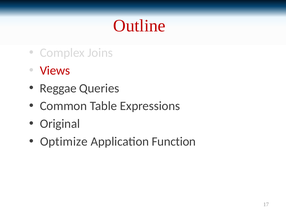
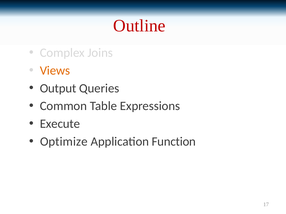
Views colour: red -> orange
Reggae: Reggae -> Output
Original: Original -> Execute
